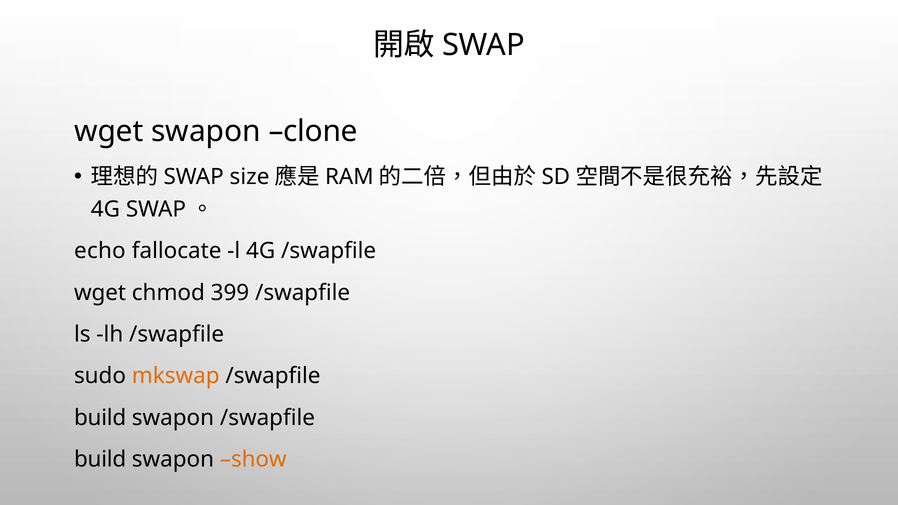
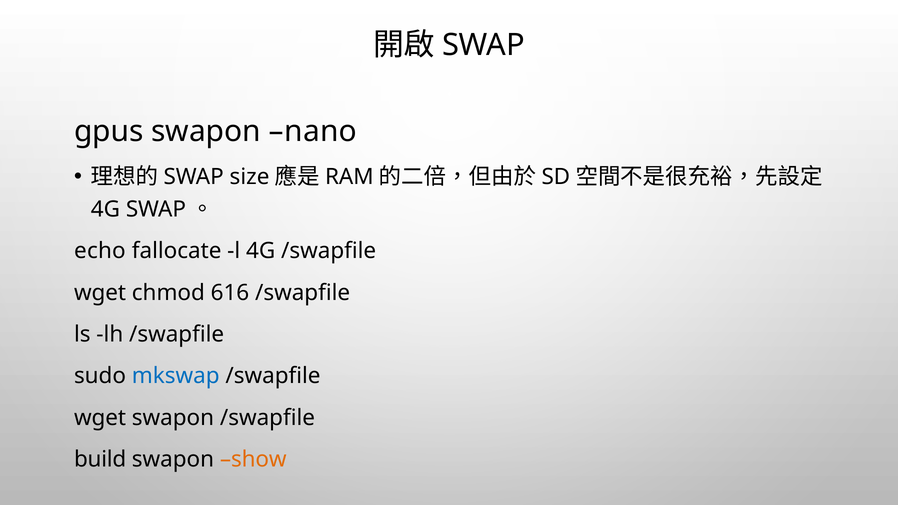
wget at (109, 131): wget -> gpus
clone: clone -> nano
399: 399 -> 616
mkswap colour: orange -> blue
build at (100, 418): build -> wget
